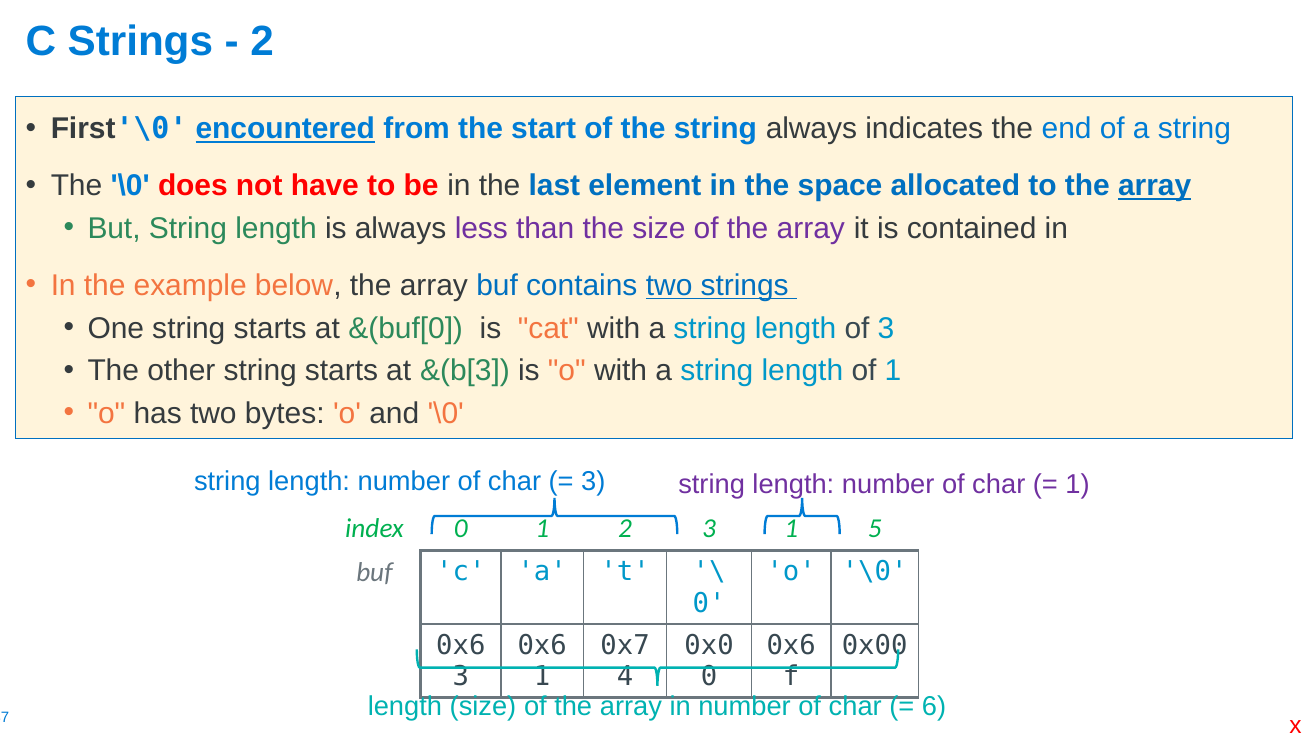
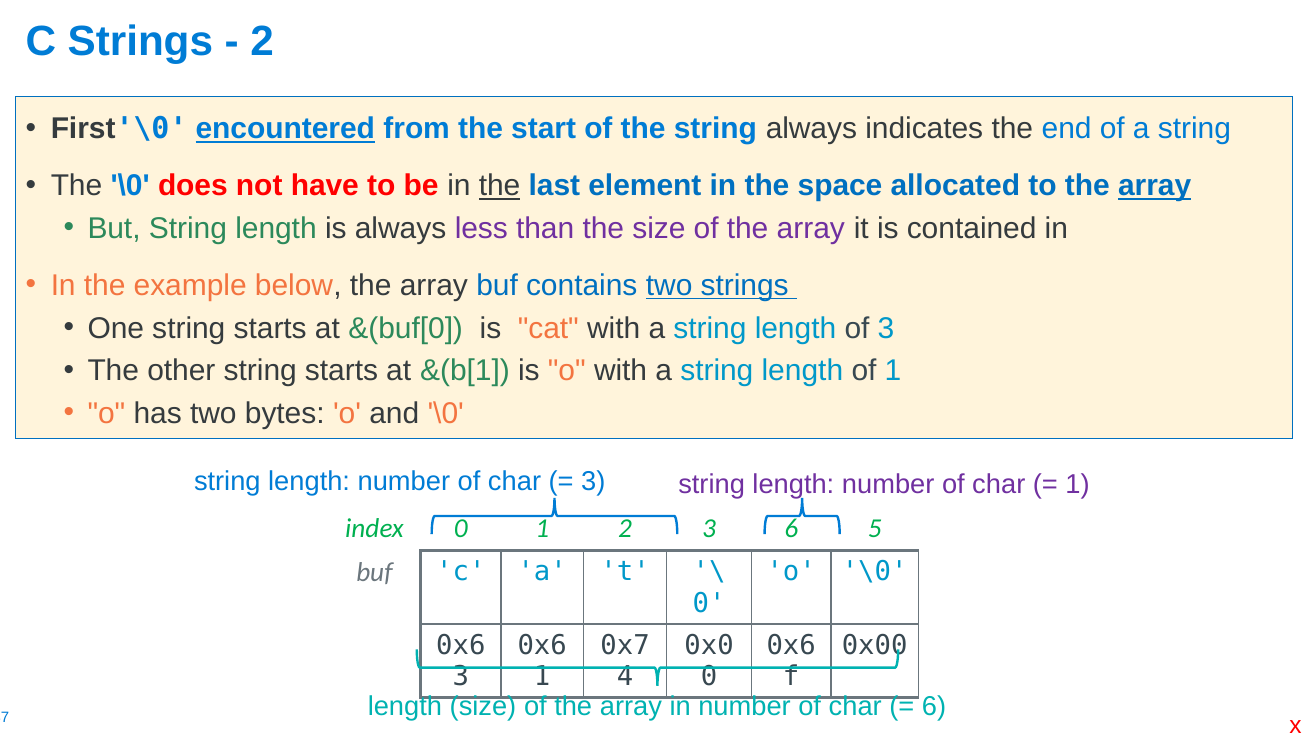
the at (500, 186) underline: none -> present
&(b[3: &(b[3 -> &(b[1
3 1: 1 -> 6
